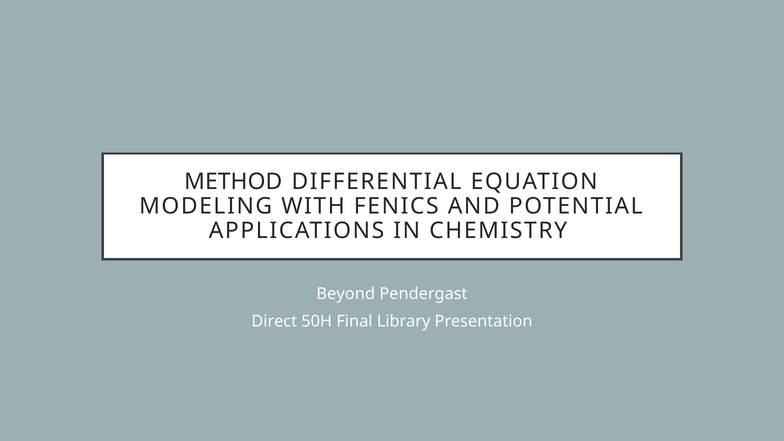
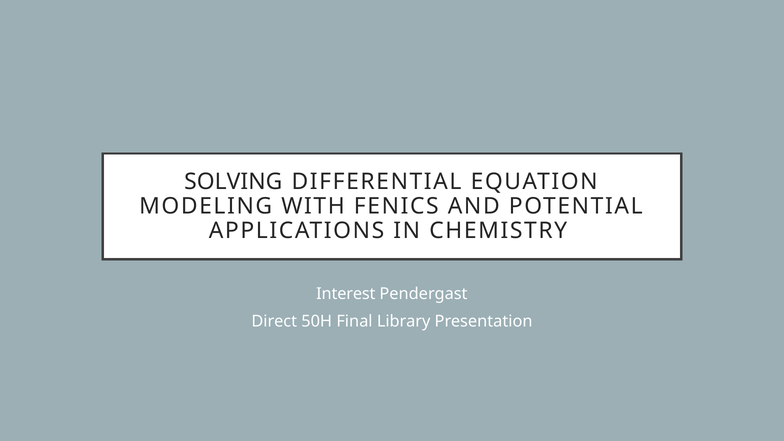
METHOD: METHOD -> SOLVING
Beyond: Beyond -> Interest
